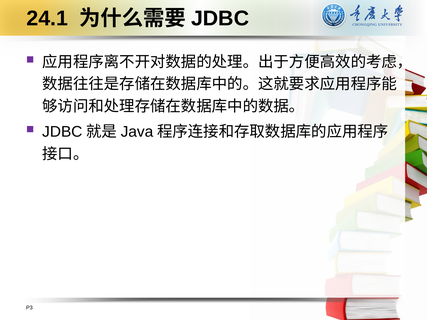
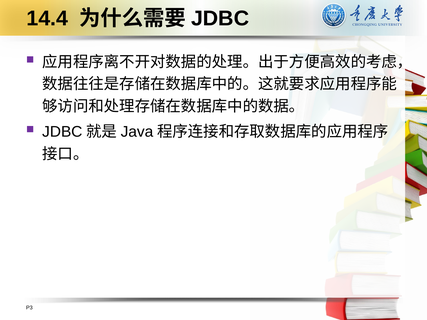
24.1: 24.1 -> 14.4
